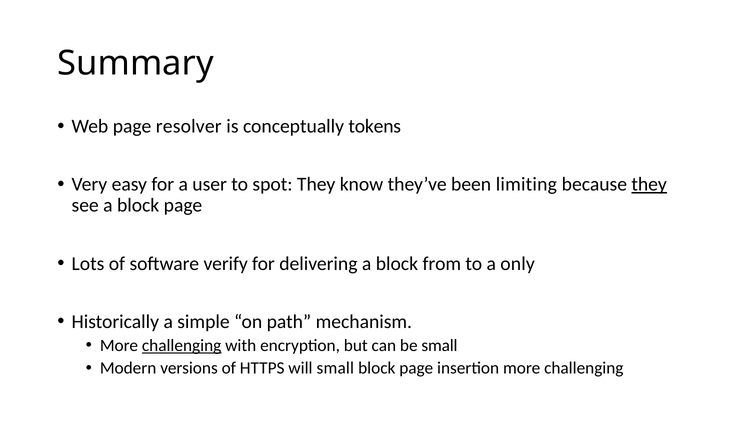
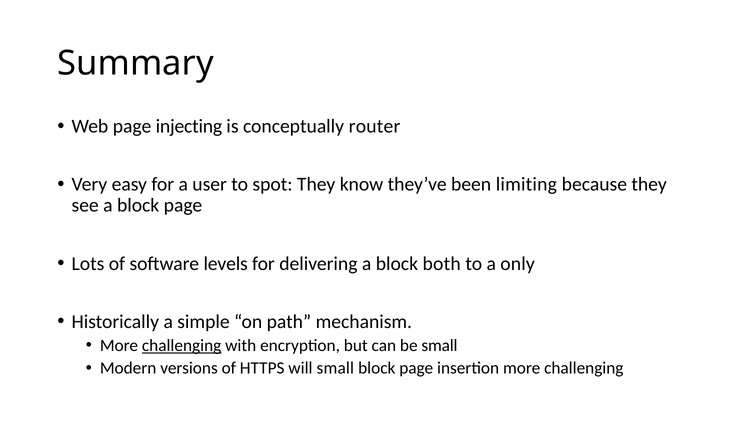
resolver: resolver -> injecting
tokens: tokens -> router
they at (649, 184) underline: present -> none
verify: verify -> levels
from: from -> both
